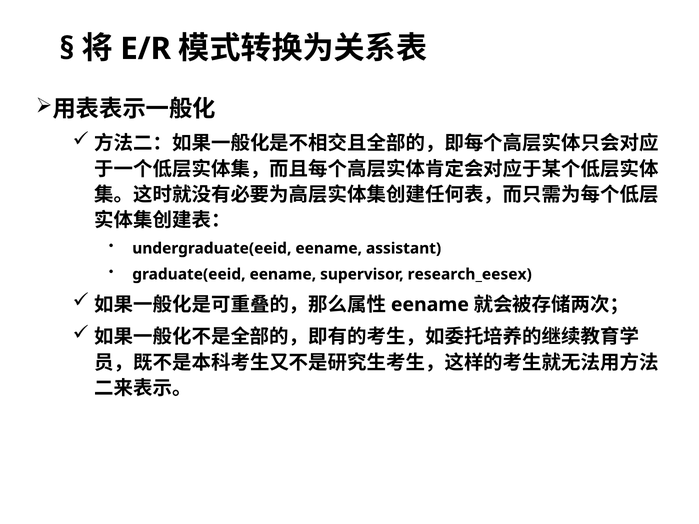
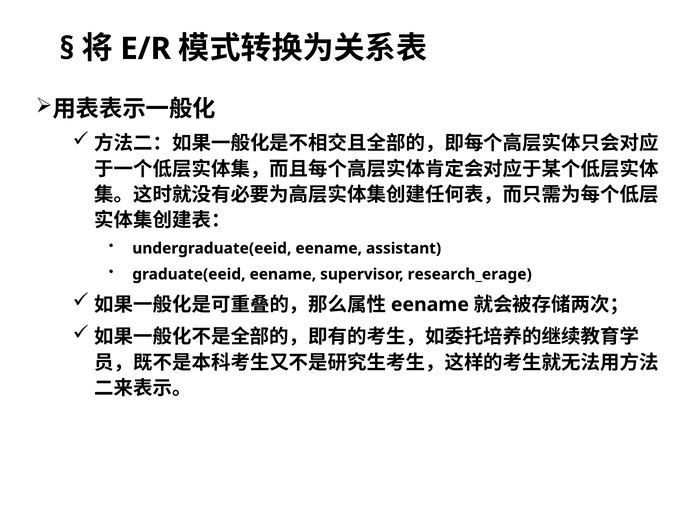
research_eesex: research_eesex -> research_erage
